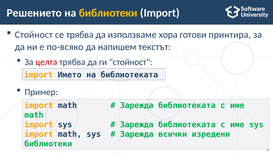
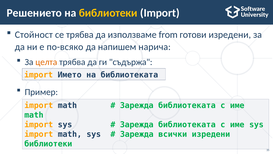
хора: хора -> from
готови принтира: принтира -> изредени
текстът: текстът -> нарича
целта colour: red -> orange
ги стойност: стойност -> съдържа
